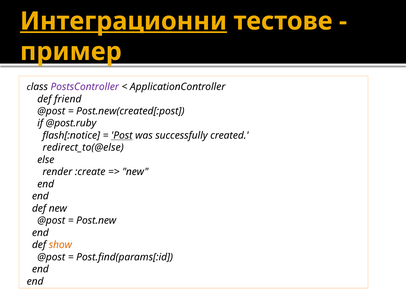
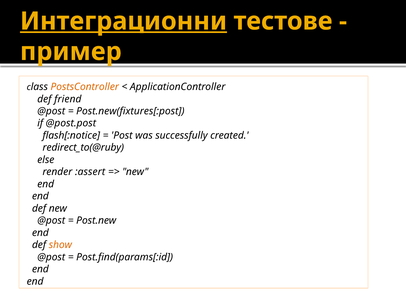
PostsController colour: purple -> orange
Post.new(created[:post: Post.new(created[:post -> Post.new(fixtures[:post
@post.ruby: @post.ruby -> @post.post
Post underline: present -> none
redirect_to(@else: redirect_to(@else -> redirect_to(@ruby
:create: :create -> :assert
